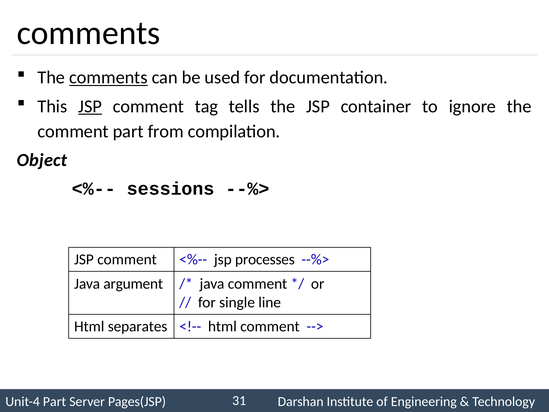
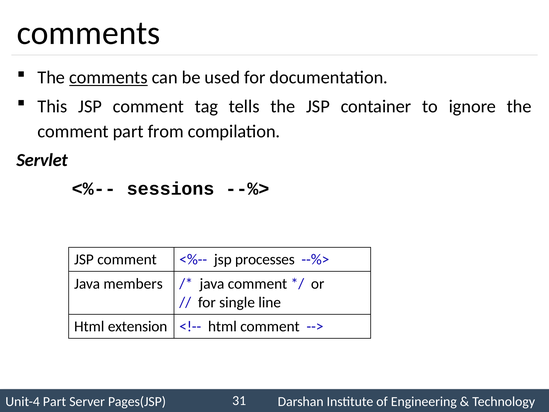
JSP at (90, 106) underline: present -> none
Object: Object -> Servlet
argument: argument -> members
separates: separates -> extension
